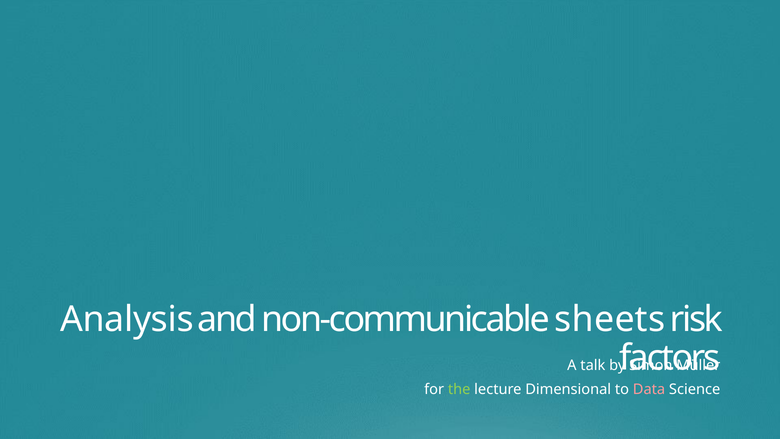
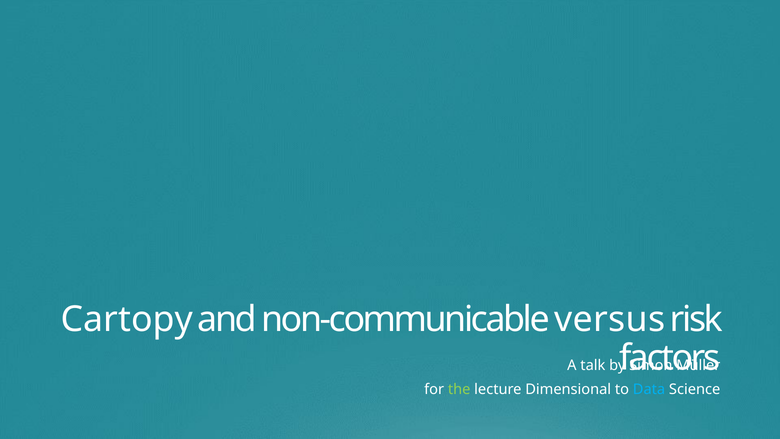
Analysis: Analysis -> Cartopy
sheets: sheets -> versus
Data colour: pink -> light blue
